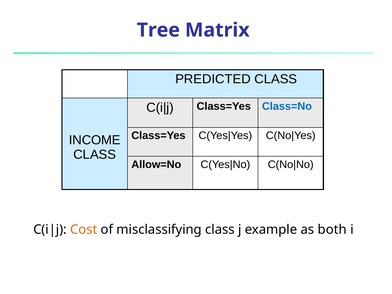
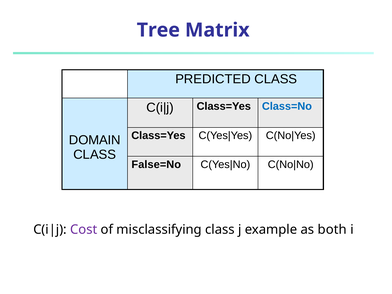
INCOME: INCOME -> DOMAIN
Allow=No: Allow=No -> False=No
Cost colour: orange -> purple
